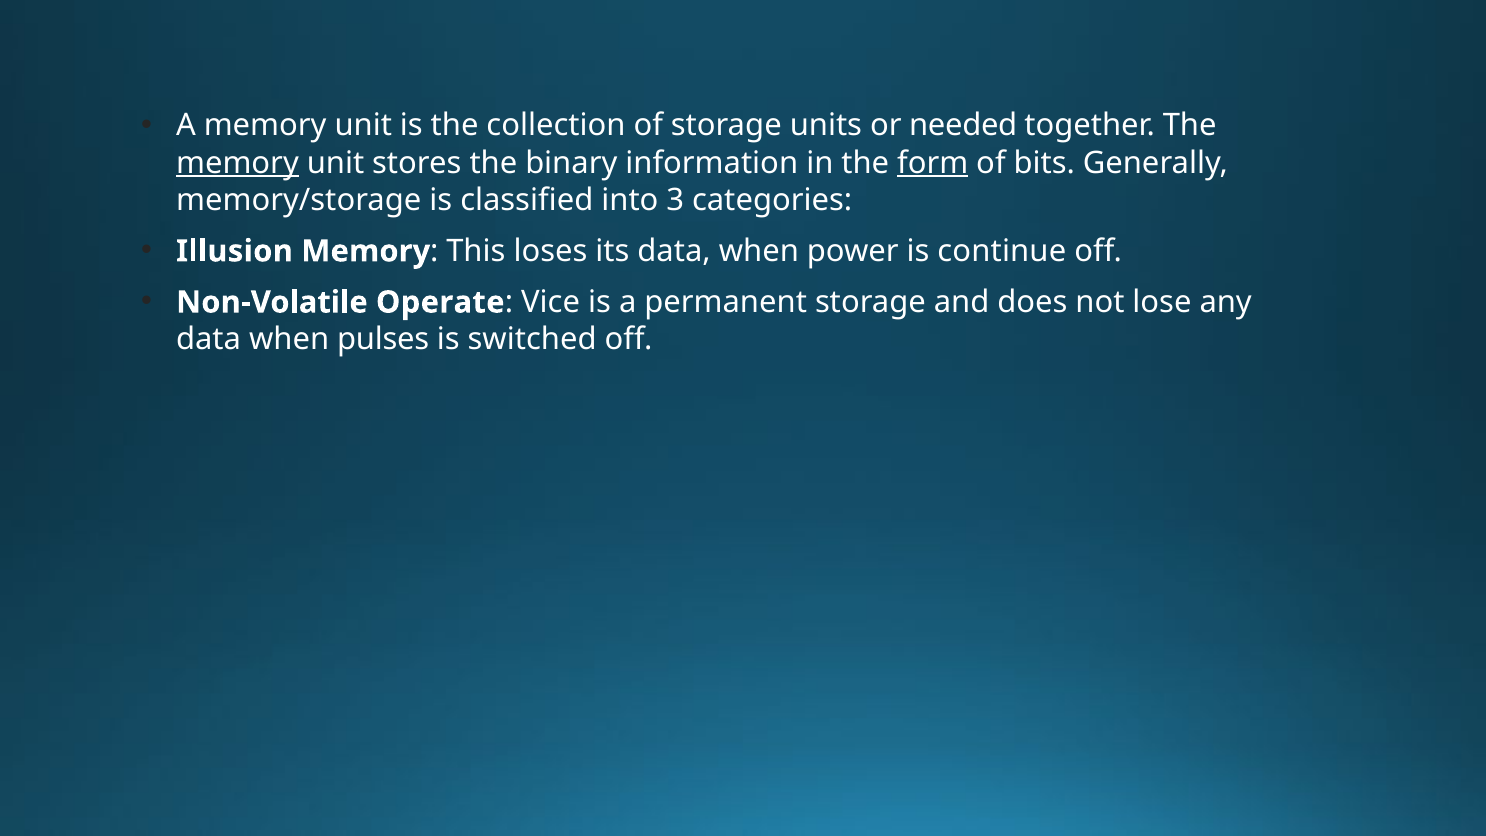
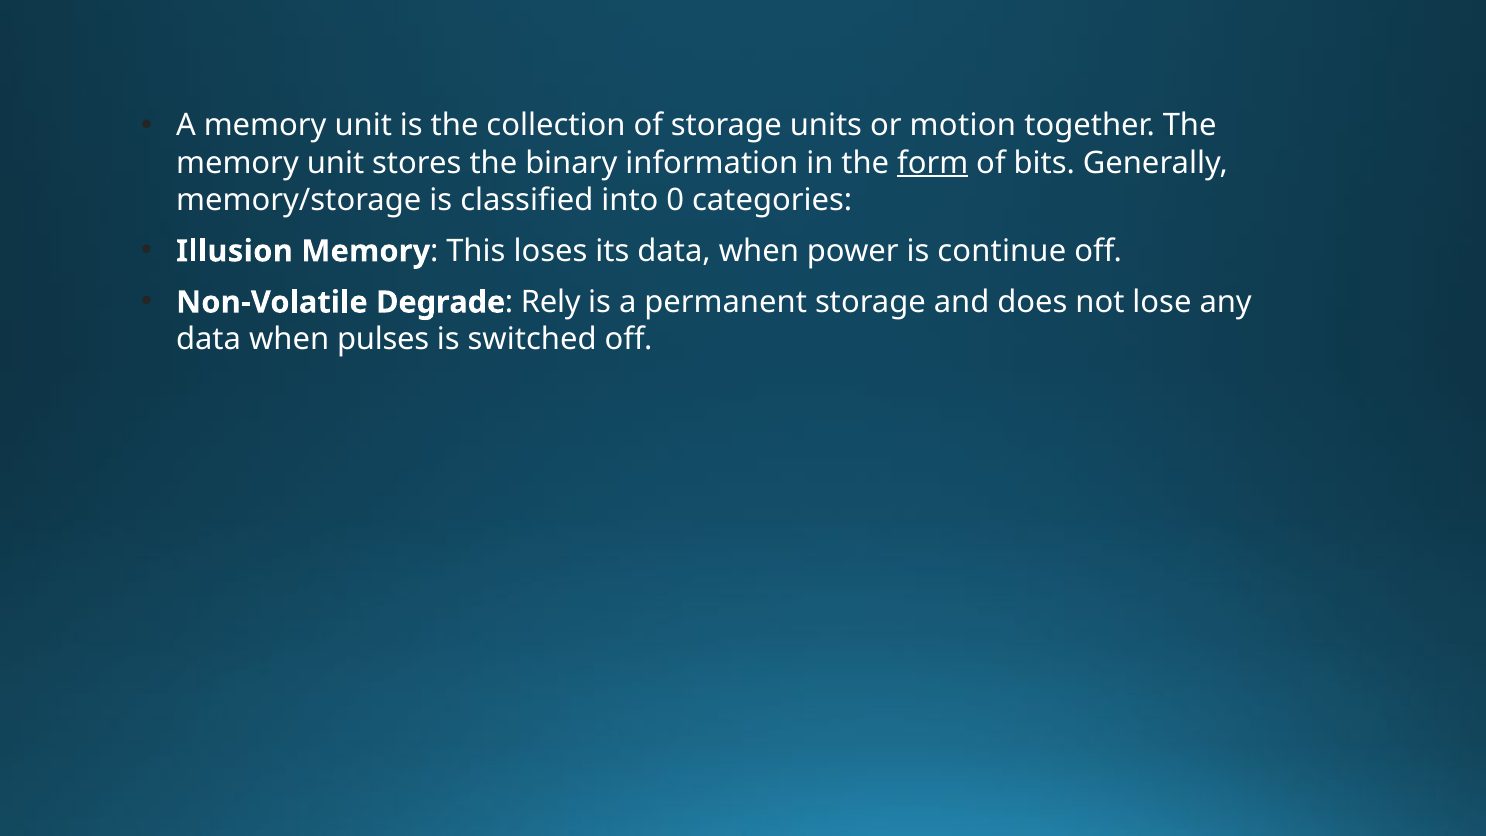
needed: needed -> motion
memory at (237, 163) underline: present -> none
3: 3 -> 0
Operate: Operate -> Degrade
Vice: Vice -> Rely
